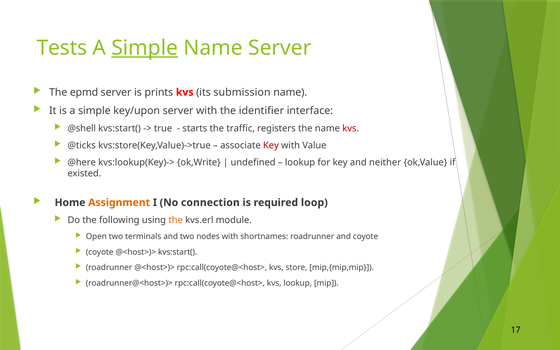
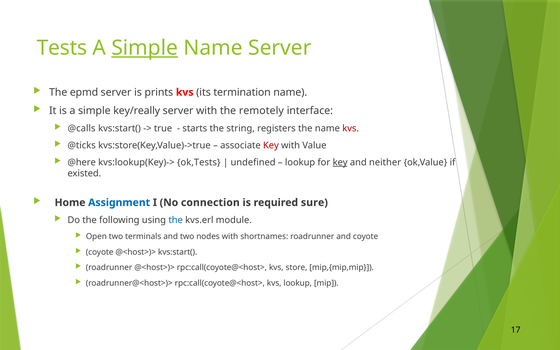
submission: submission -> termination
key/upon: key/upon -> key/really
identifier: identifier -> remotely
@shell: @shell -> @calls
traffic: traffic -> string
ok,Write: ok,Write -> ok,Tests
key at (340, 162) underline: none -> present
Assignment colour: orange -> blue
loop: loop -> sure
the at (176, 220) colour: orange -> blue
